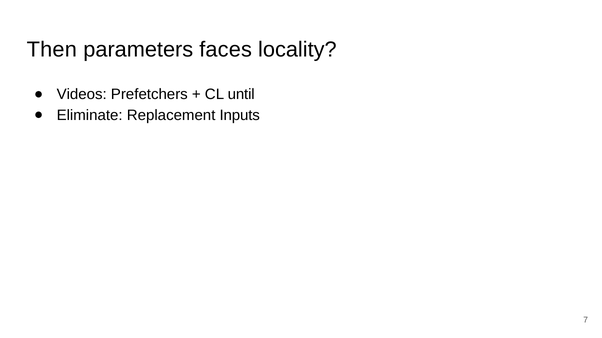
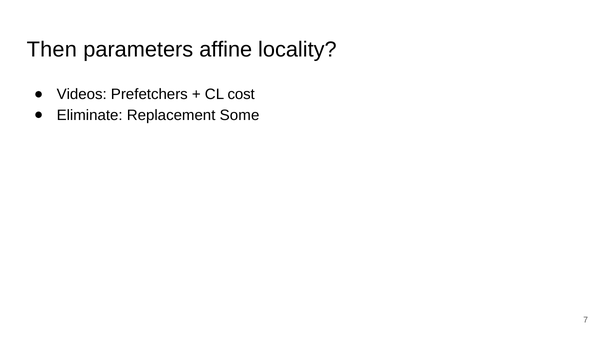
faces: faces -> affine
until: until -> cost
Inputs: Inputs -> Some
